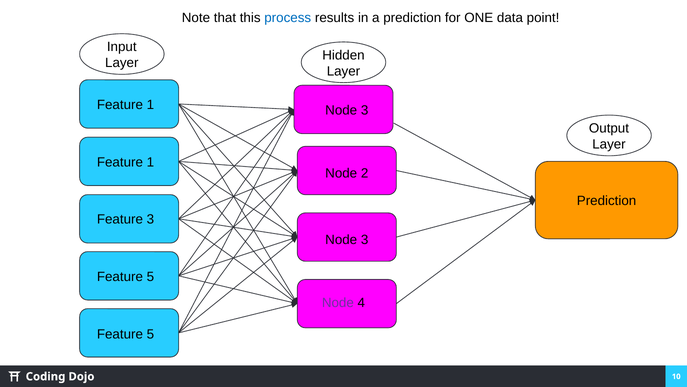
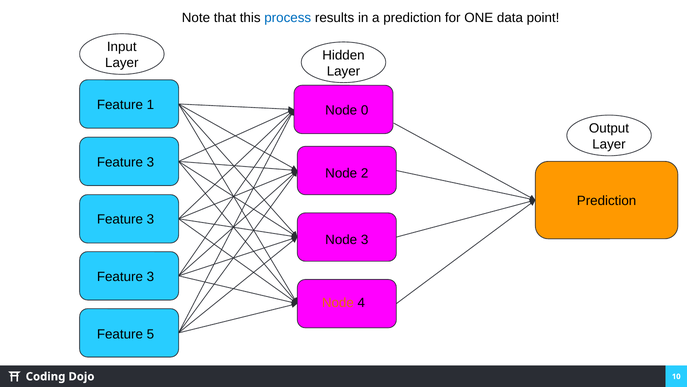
3 at (365, 110): 3 -> 0
1 at (150, 162): 1 -> 3
5 at (150, 276): 5 -> 3
Node at (338, 302) colour: purple -> orange
